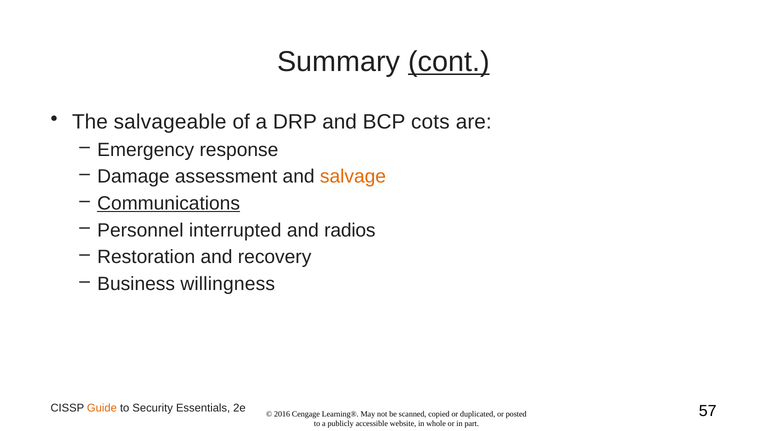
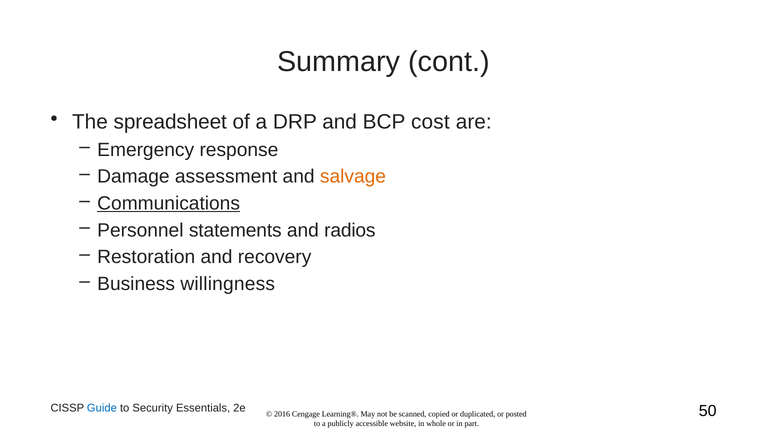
cont underline: present -> none
salvageable: salvageable -> spreadsheet
cots: cots -> cost
interrupted: interrupted -> statements
Guide colour: orange -> blue
57: 57 -> 50
